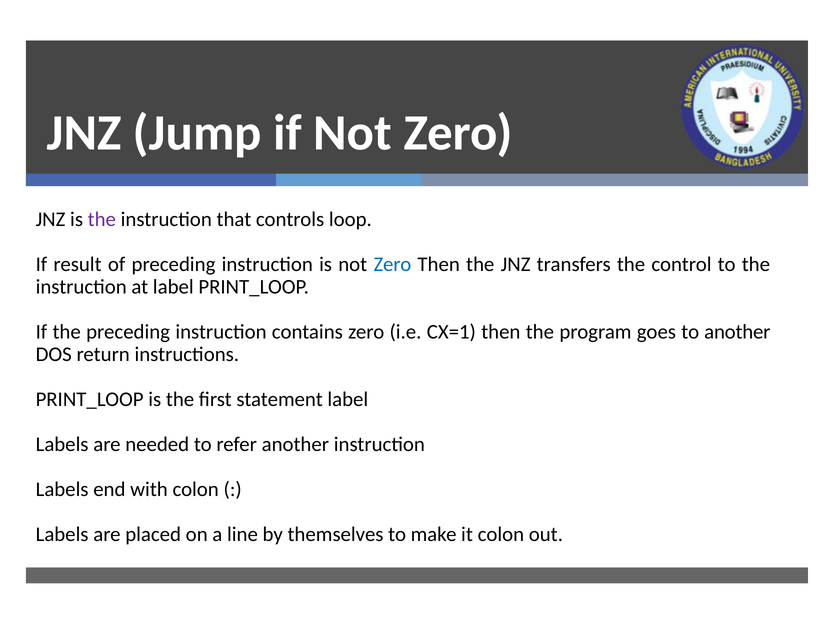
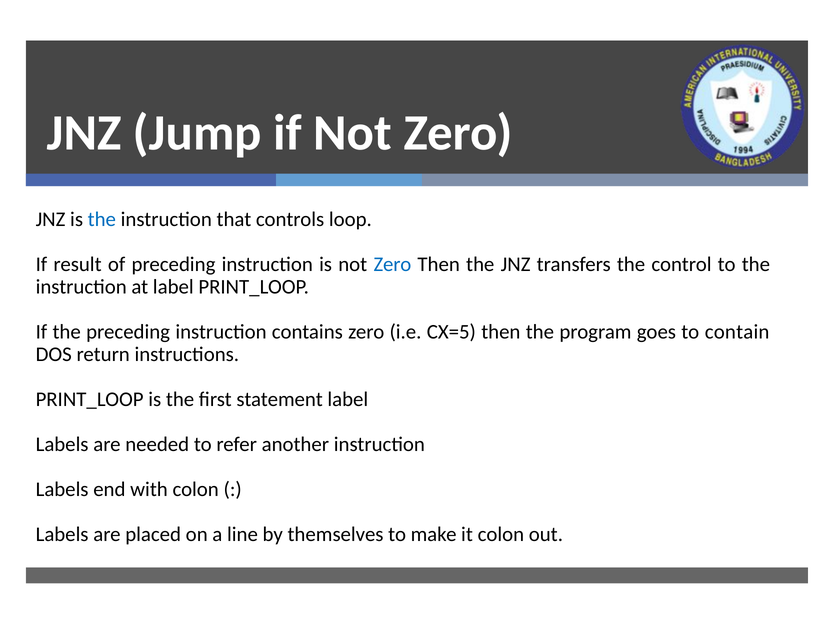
the at (102, 220) colour: purple -> blue
CX=1: CX=1 -> CX=5
to another: another -> contain
